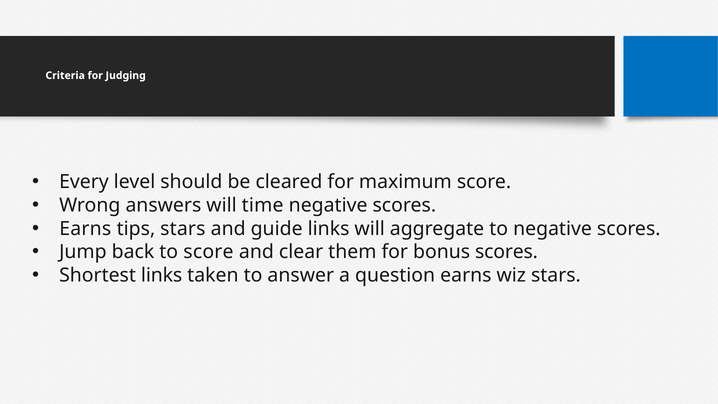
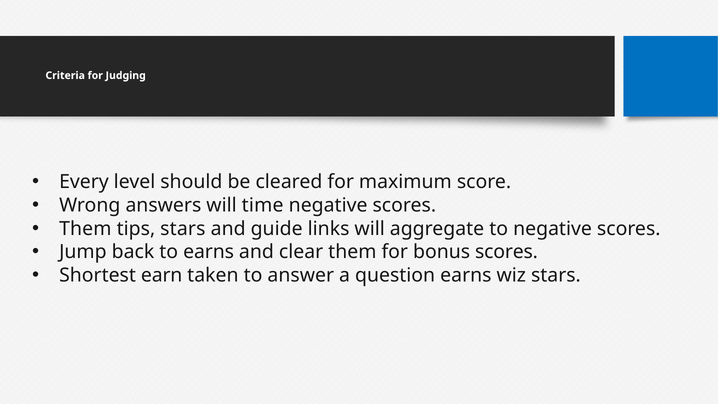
Earns at (85, 229): Earns -> Them
to score: score -> earns
Shortest links: links -> earn
